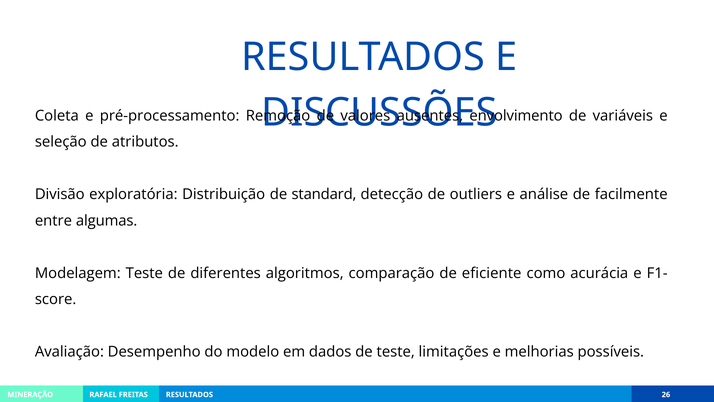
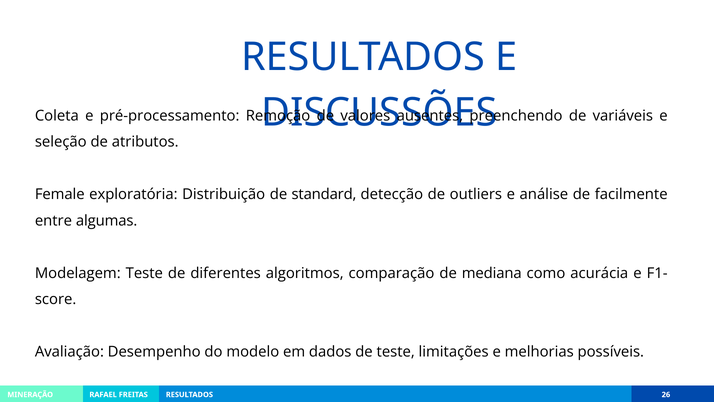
envolvimento: envolvimento -> preenchendo
Divisão: Divisão -> Female
eficiente: eficiente -> mediana
